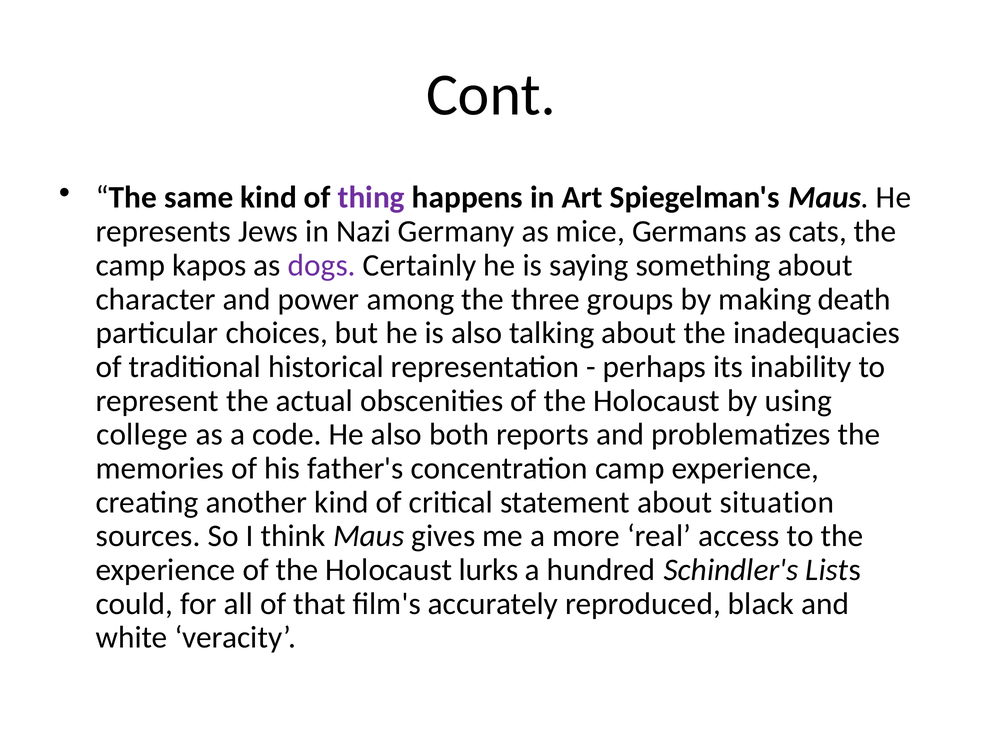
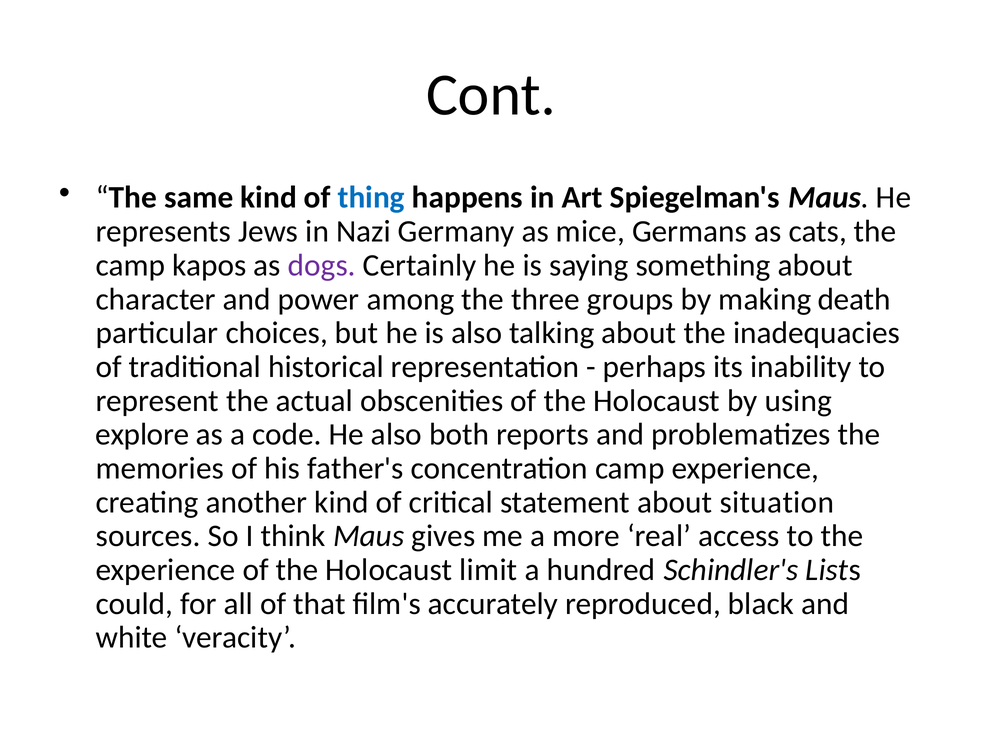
thing colour: purple -> blue
college: college -> explore
lurks: lurks -> limit
